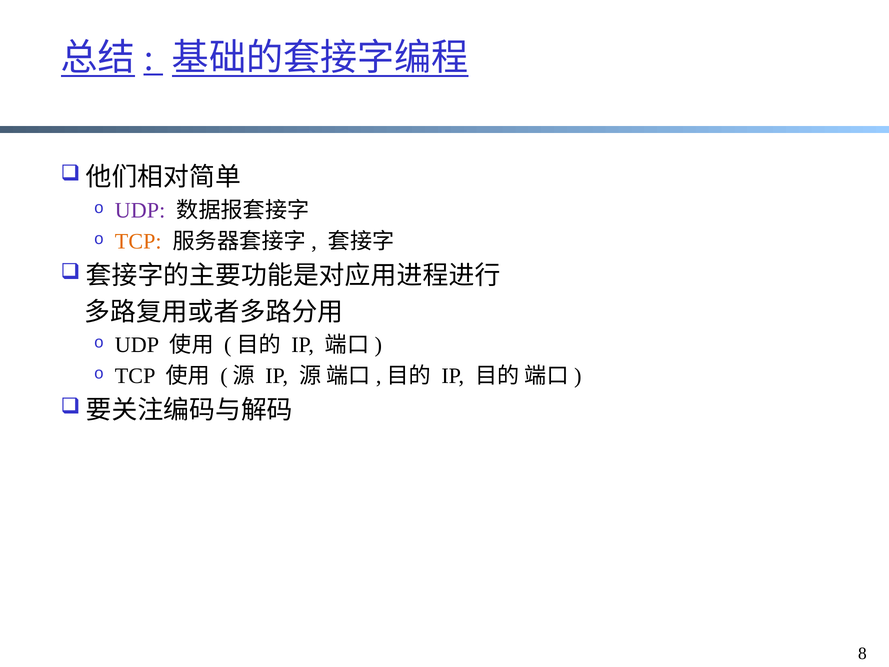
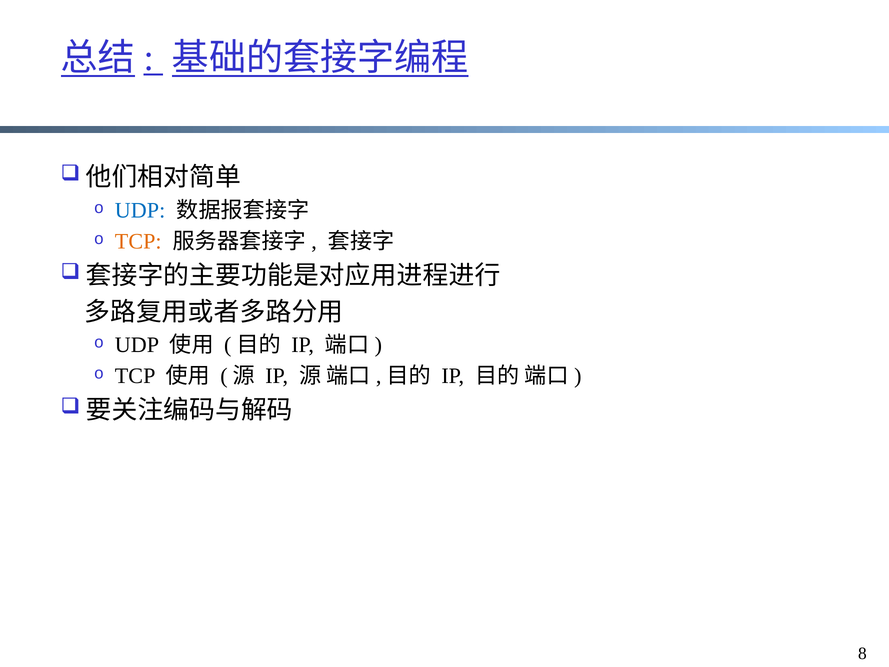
UDP at (140, 210) colour: purple -> blue
